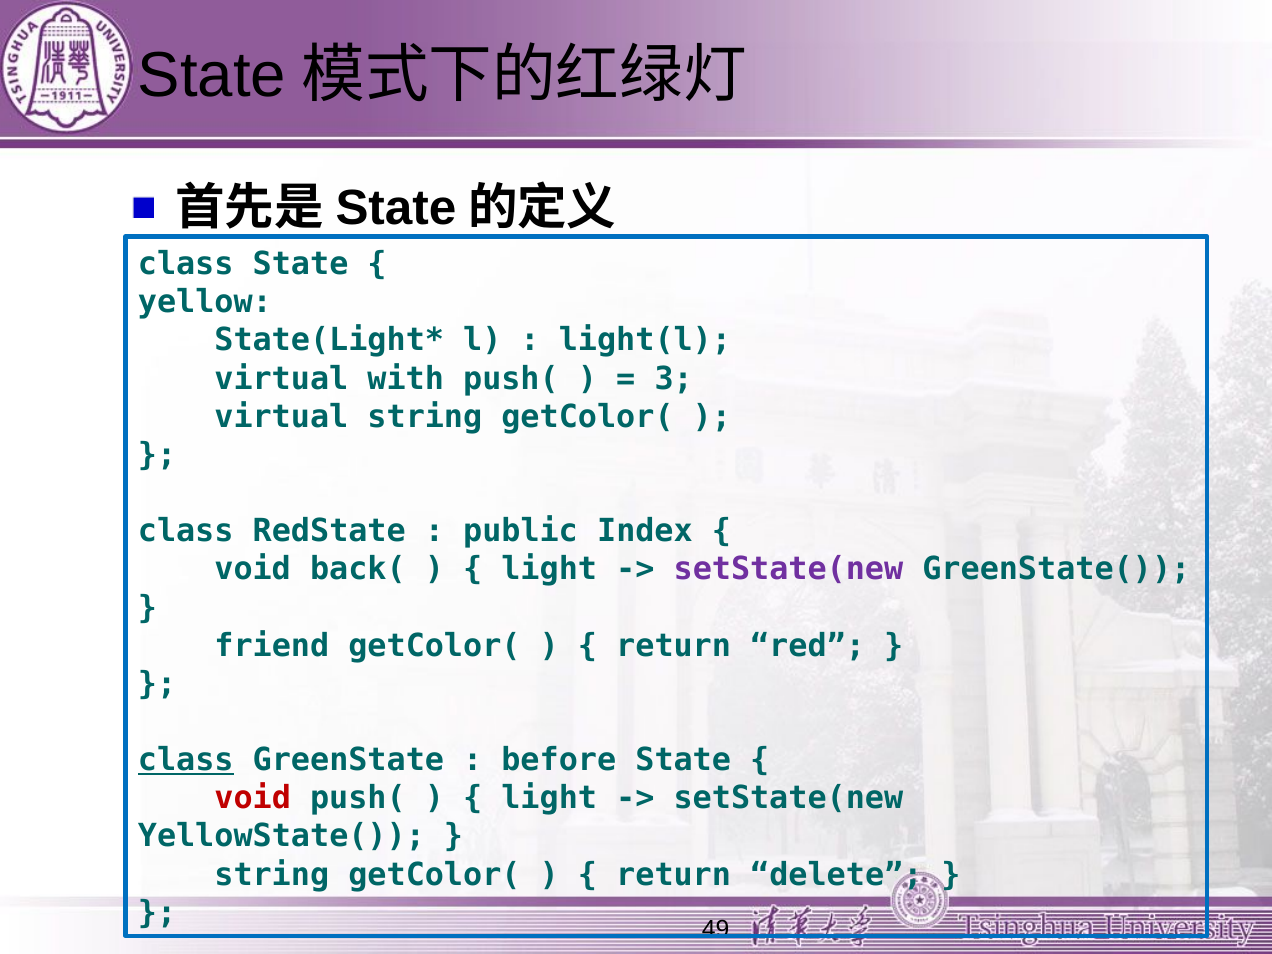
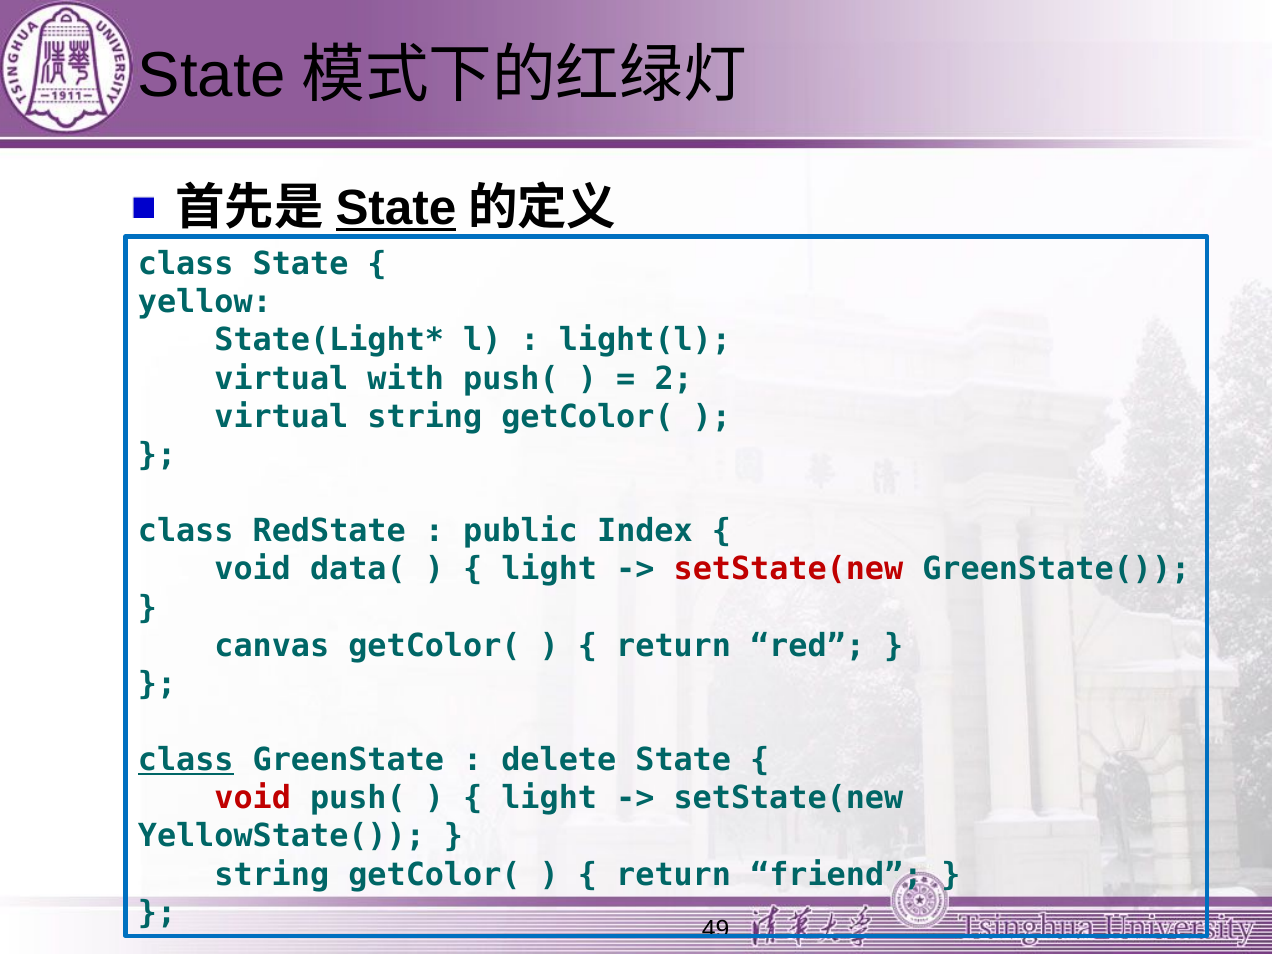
State at (396, 208) underline: none -> present
3: 3 -> 2
back(: back( -> data(
setState(new at (788, 569) colour: purple -> red
friend: friend -> canvas
before: before -> delete
delete: delete -> friend
